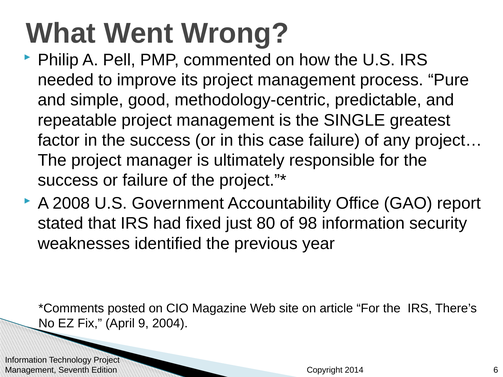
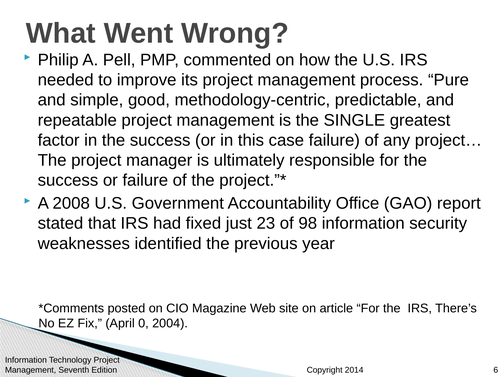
80: 80 -> 23
9: 9 -> 0
